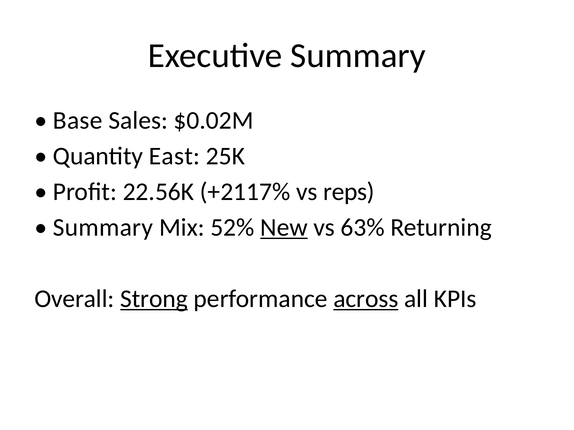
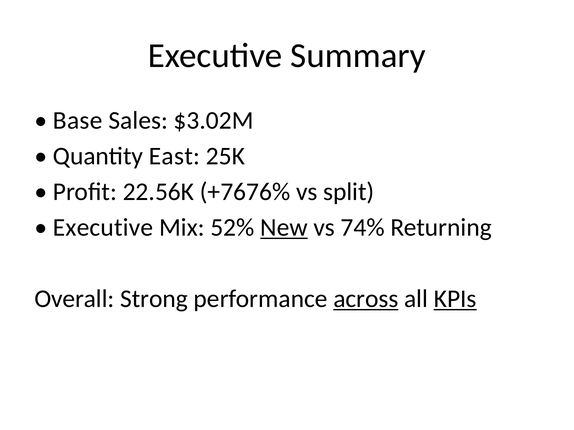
$0.02M: $0.02M -> $3.02M
+2117%: +2117% -> +7676%
reps: reps -> split
Summary at (103, 228): Summary -> Executive
63%: 63% -> 74%
Strong underline: present -> none
KPIs underline: none -> present
